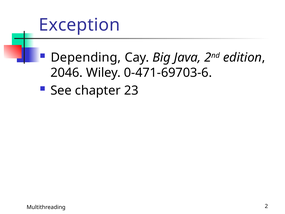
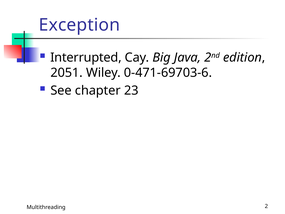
Depending: Depending -> Interrupted
2046: 2046 -> 2051
